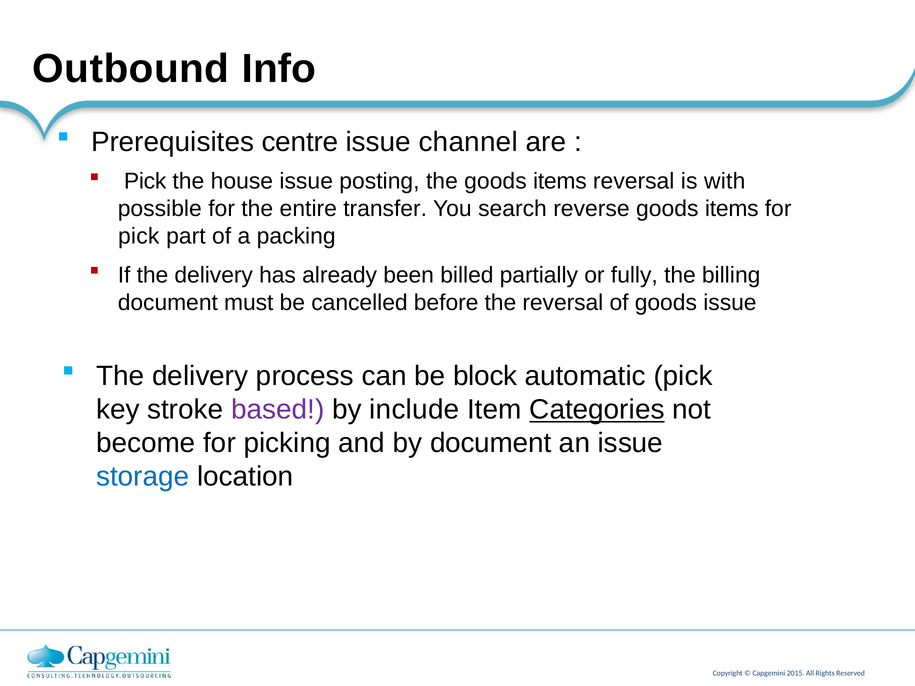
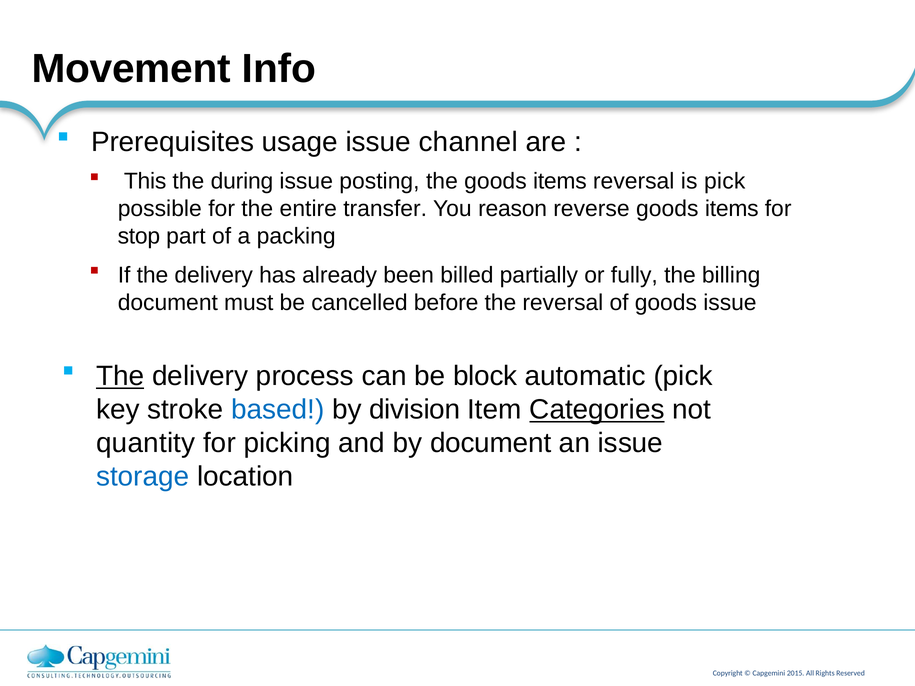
Outbound: Outbound -> Movement
centre: centre -> usage
Pick at (145, 181): Pick -> This
house: house -> during
is with: with -> pick
search: search -> reason
pick at (139, 236): pick -> stop
The at (120, 376) underline: none -> present
based colour: purple -> blue
include: include -> division
become: become -> quantity
